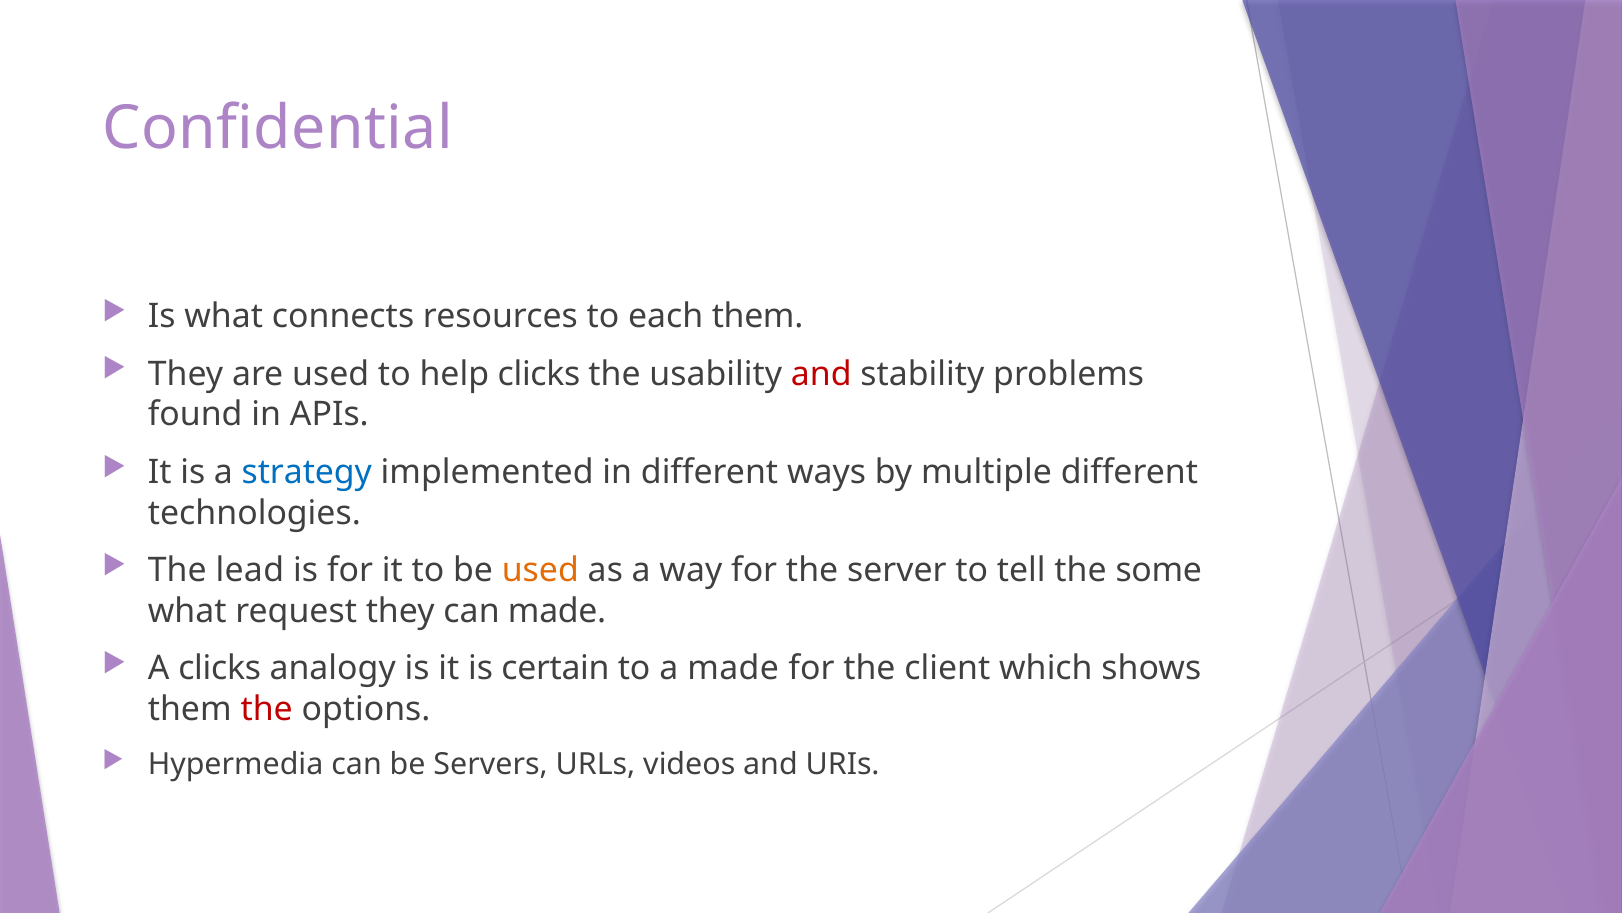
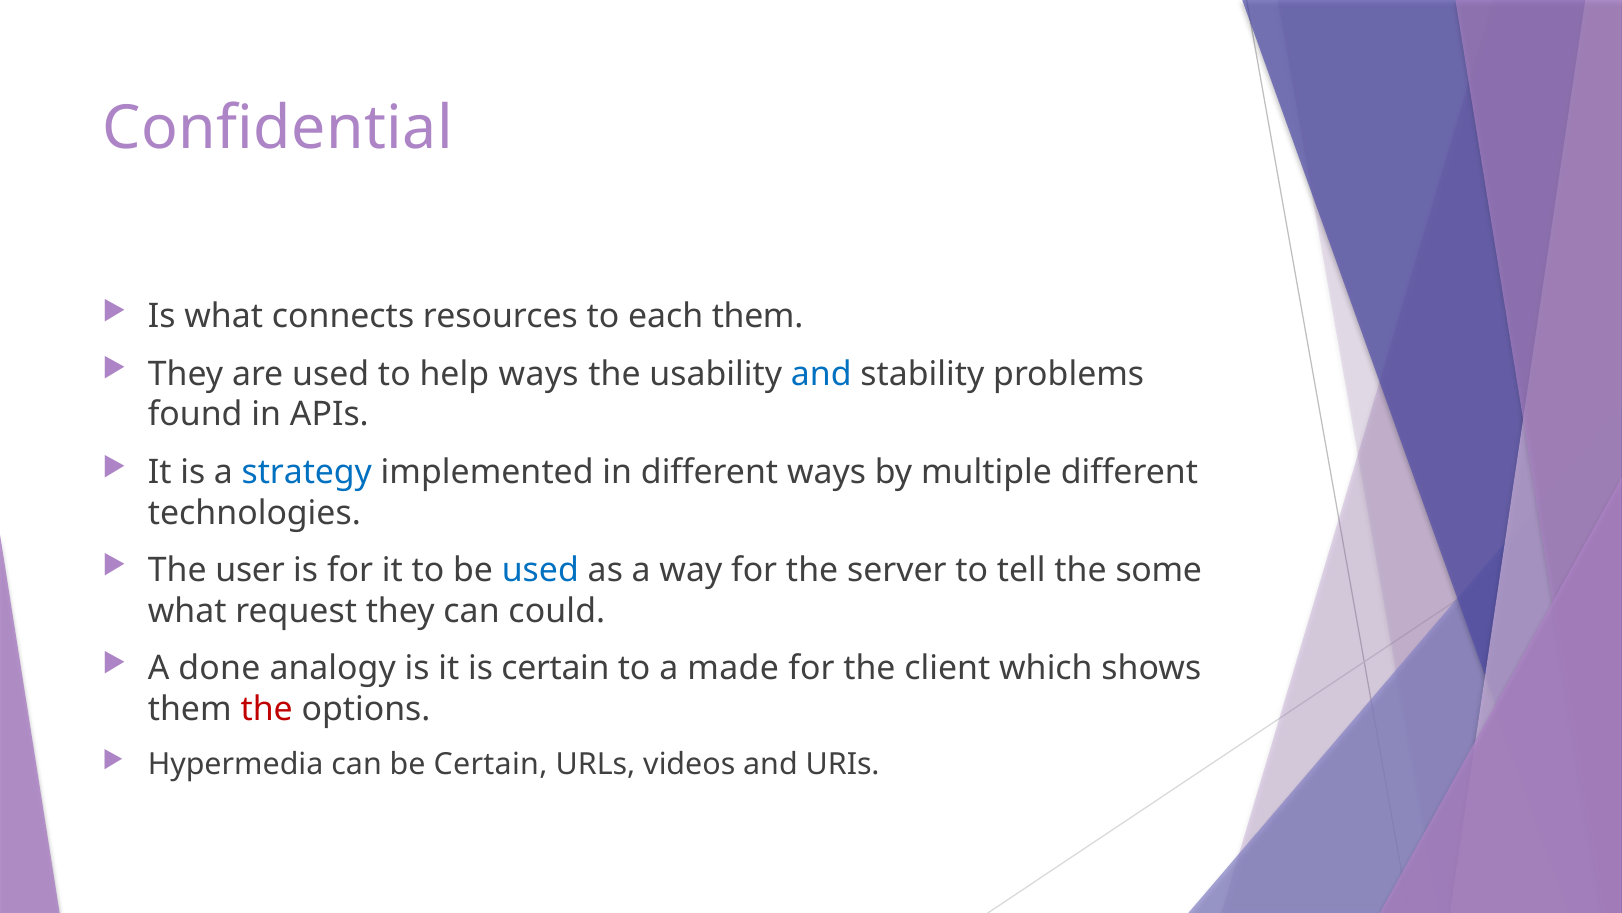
help clicks: clicks -> ways
and at (821, 374) colour: red -> blue
lead: lead -> user
used at (540, 570) colour: orange -> blue
can made: made -> could
A clicks: clicks -> done
be Servers: Servers -> Certain
